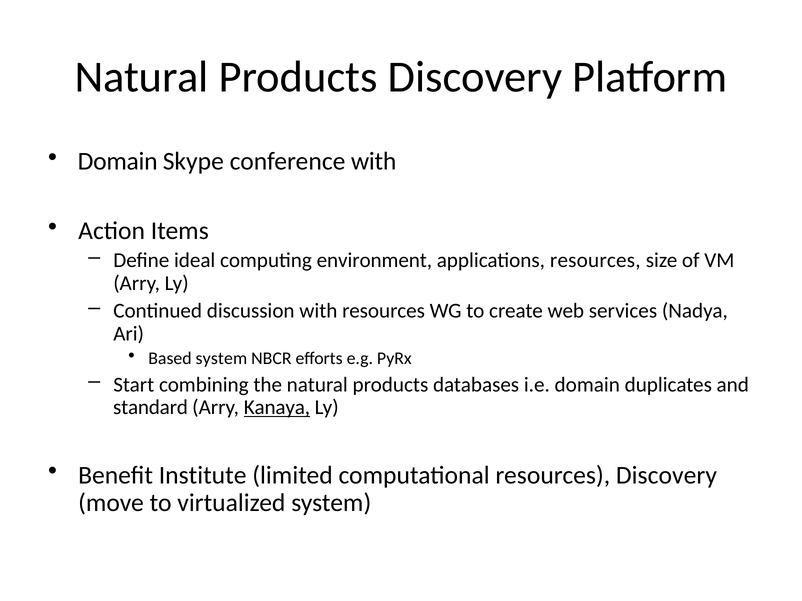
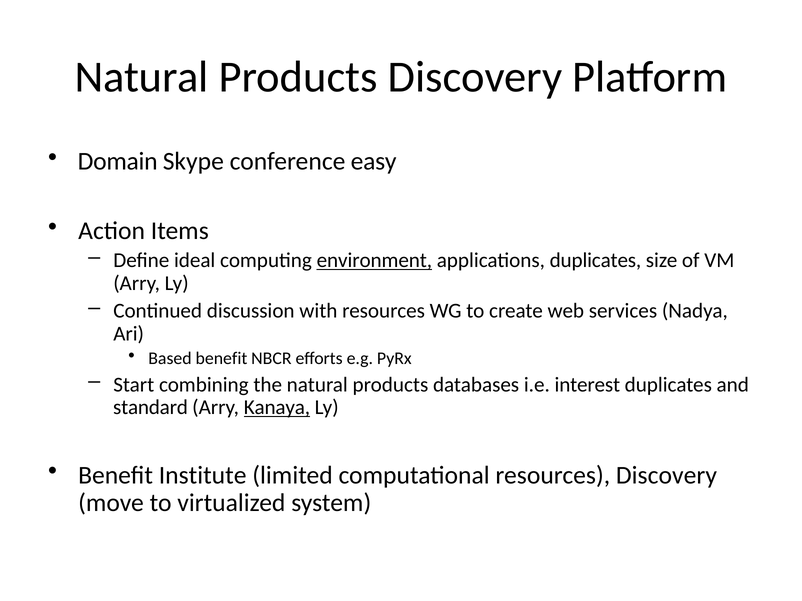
conference with: with -> easy
environment underline: none -> present
applications resources: resources -> duplicates
Based system: system -> benefit
i.e domain: domain -> interest
